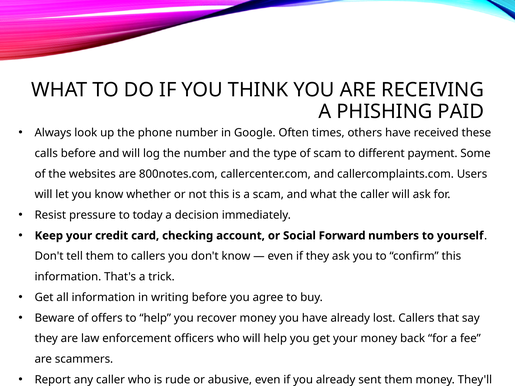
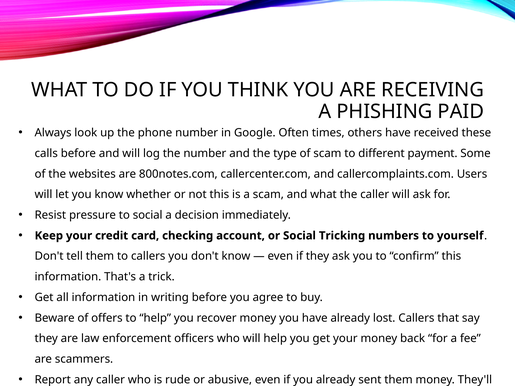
to today: today -> social
Forward: Forward -> Tricking
